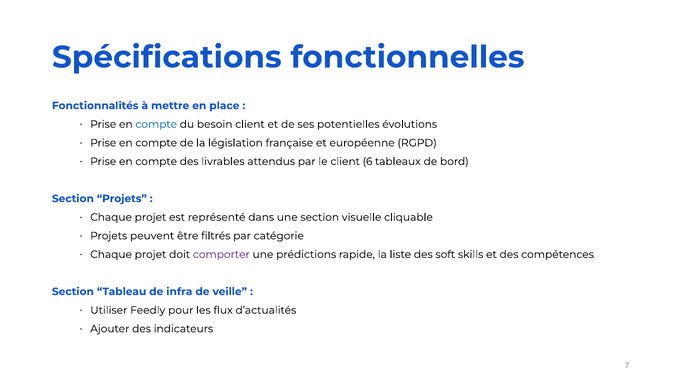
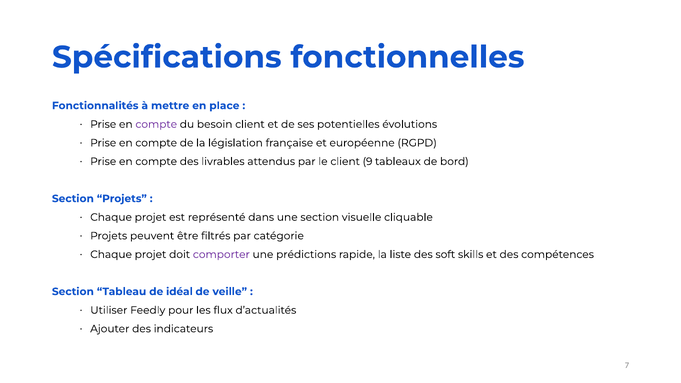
compte at (156, 124) colour: blue -> purple
6: 6 -> 9
infra: infra -> idéal
